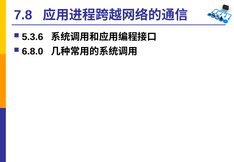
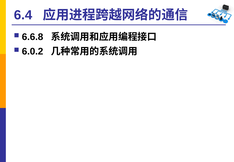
7.8: 7.8 -> 6.4
5.3.6: 5.3.6 -> 6.6.8
6.8.0: 6.8.0 -> 6.0.2
